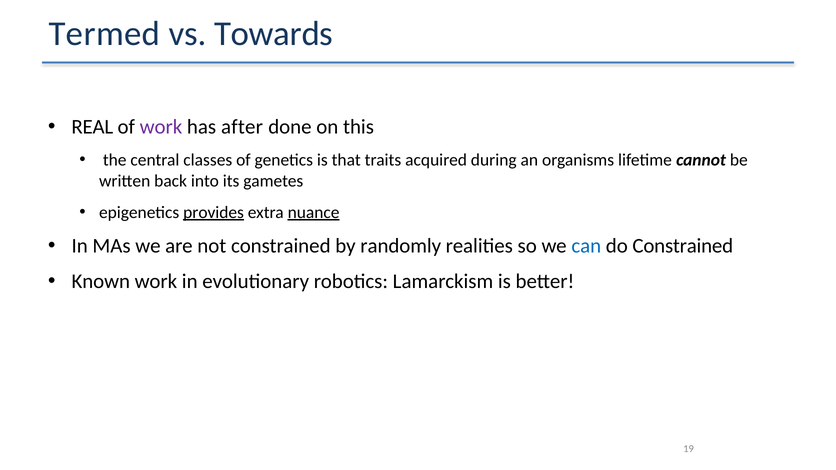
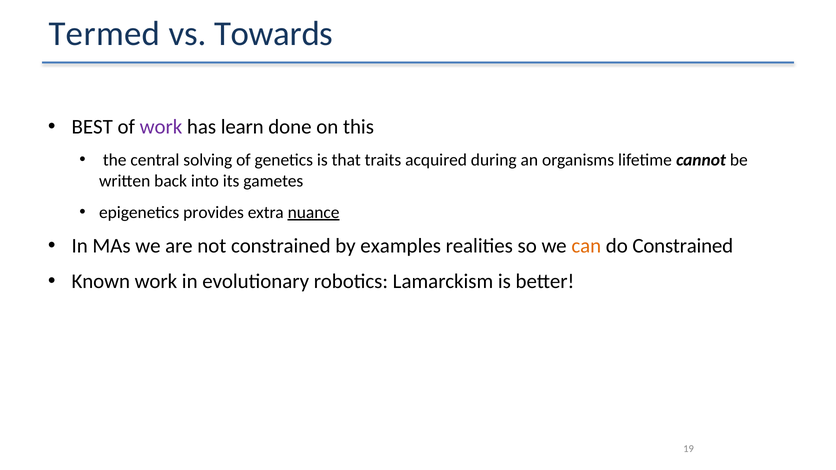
REAL: REAL -> BEST
after: after -> learn
classes: classes -> solving
provides underline: present -> none
randomly: randomly -> examples
can colour: blue -> orange
